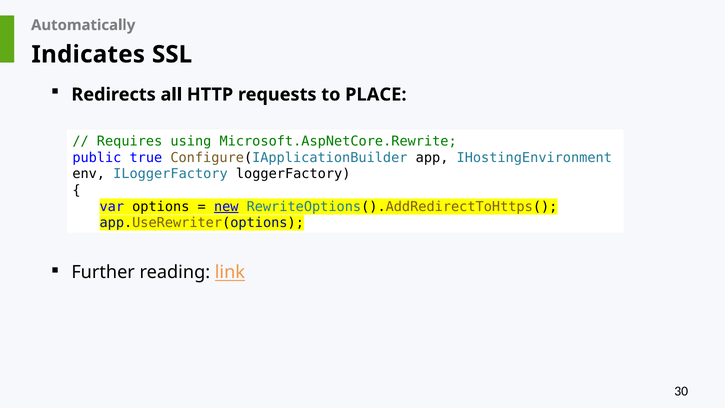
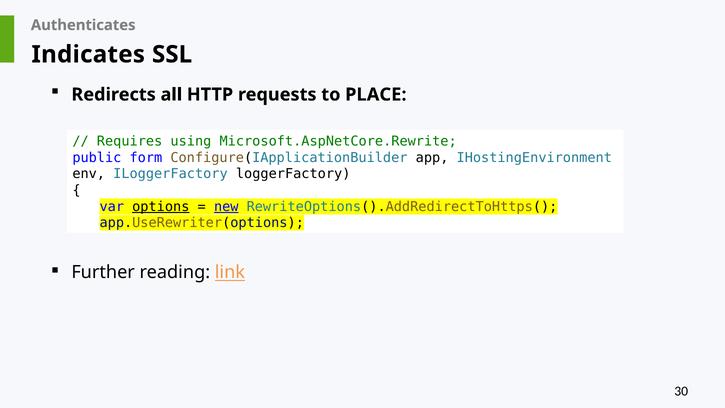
Automatically: Automatically -> Authenticates
true: true -> form
options underline: none -> present
